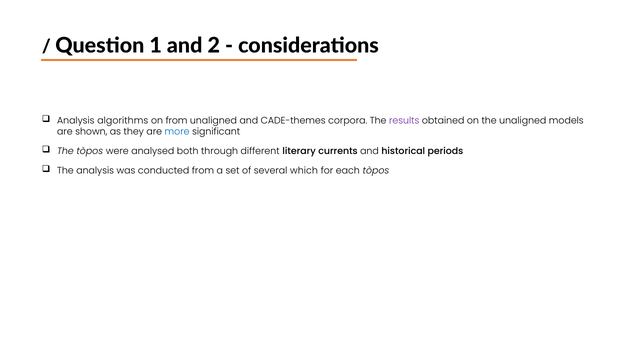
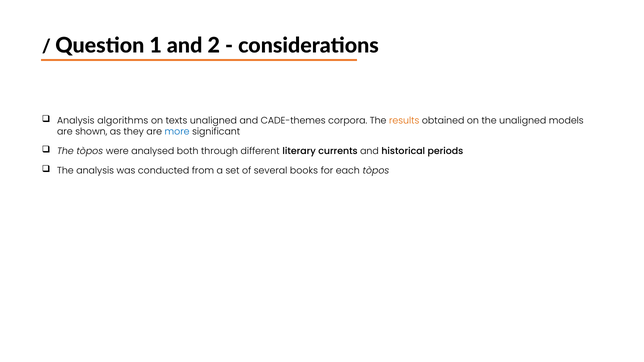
on from: from -> texts
results colour: purple -> orange
which: which -> books
